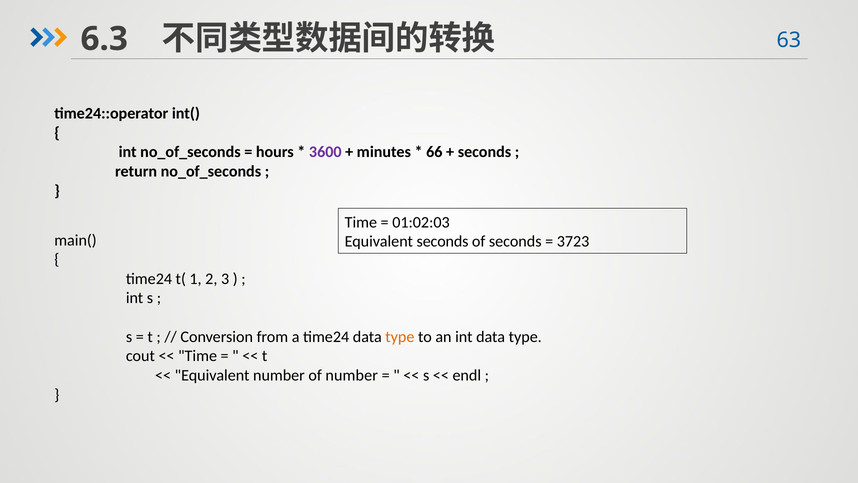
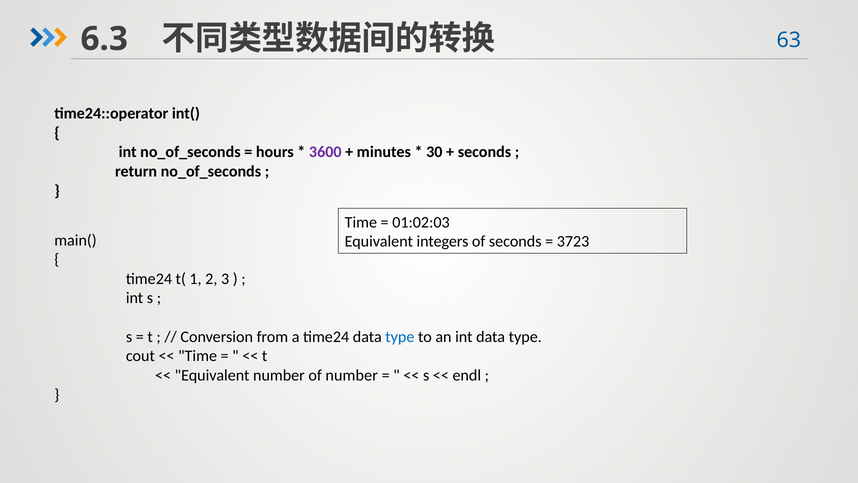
66: 66 -> 30
Equivalent seconds: seconds -> integers
type at (400, 337) colour: orange -> blue
